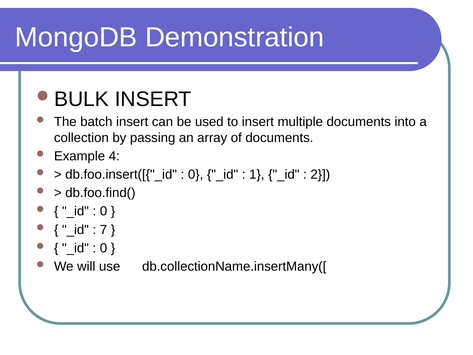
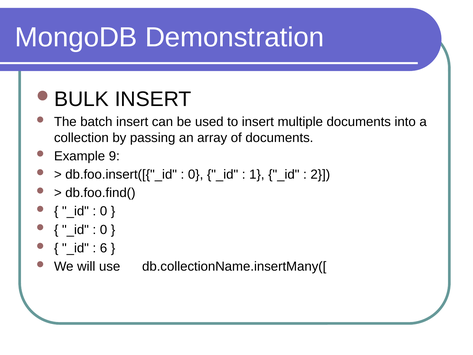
4: 4 -> 9
7 at (103, 230): 7 -> 0
0 at (103, 248): 0 -> 6
